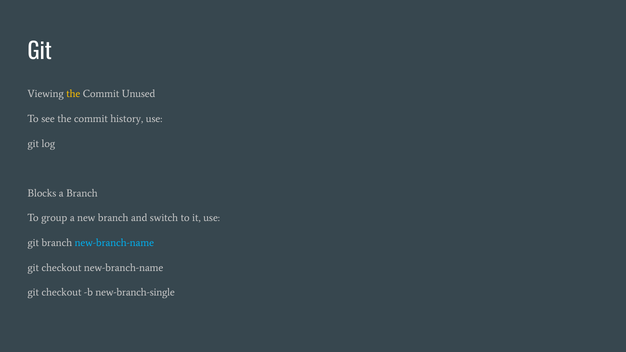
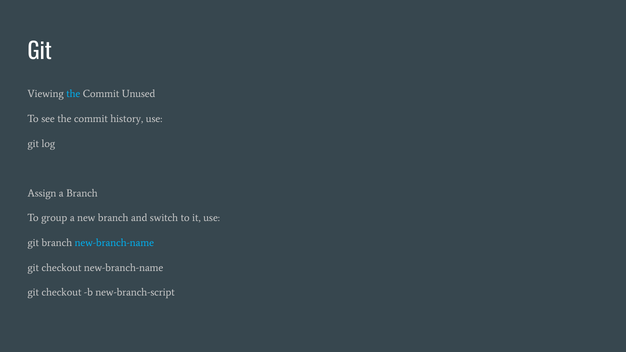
the at (73, 94) colour: yellow -> light blue
Blocks: Blocks -> Assign
new-branch-single: new-branch-single -> new-branch-script
